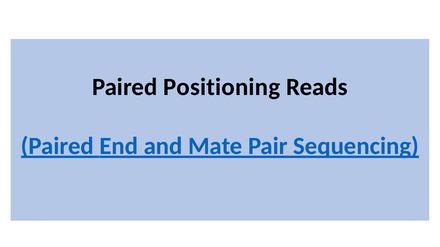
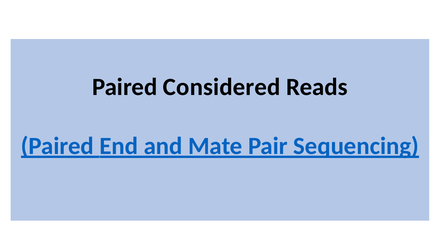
Positioning: Positioning -> Considered
